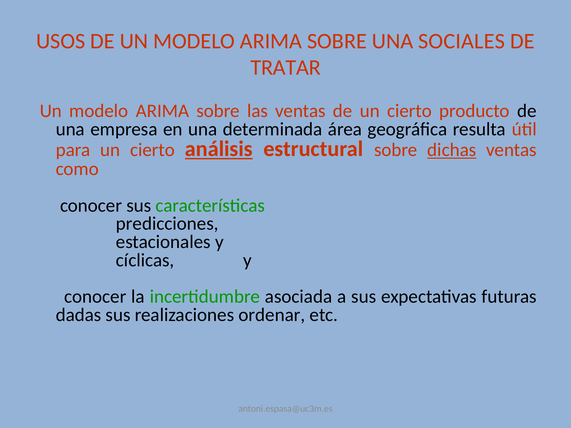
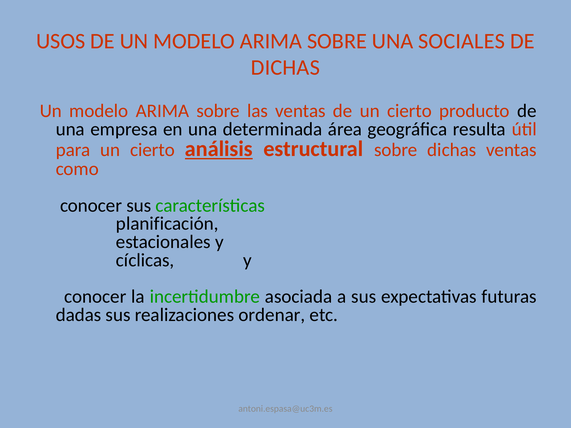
TRATAR at (286, 68): TRATAR -> DICHAS
dichas at (452, 150) underline: present -> none
predicciones: predicciones -> planificación
